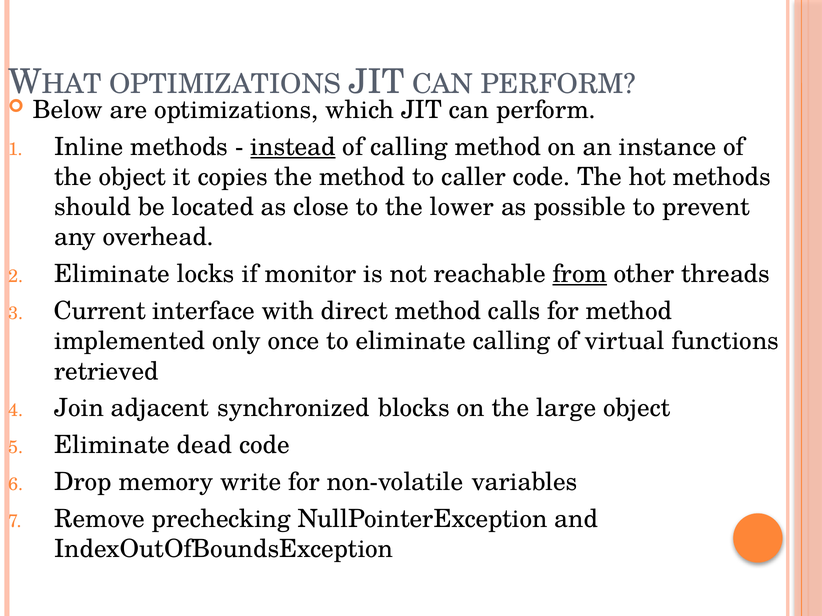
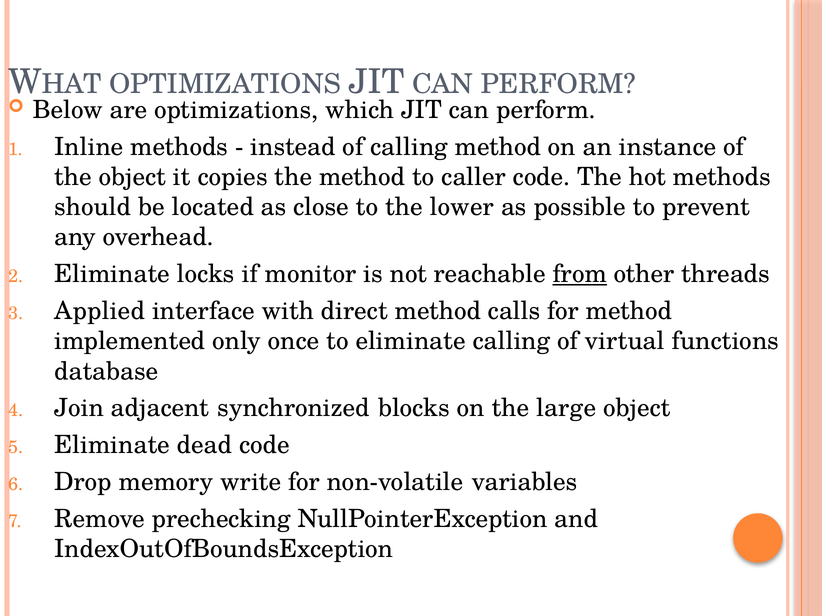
instead underline: present -> none
Current: Current -> Applied
retrieved: retrieved -> database
